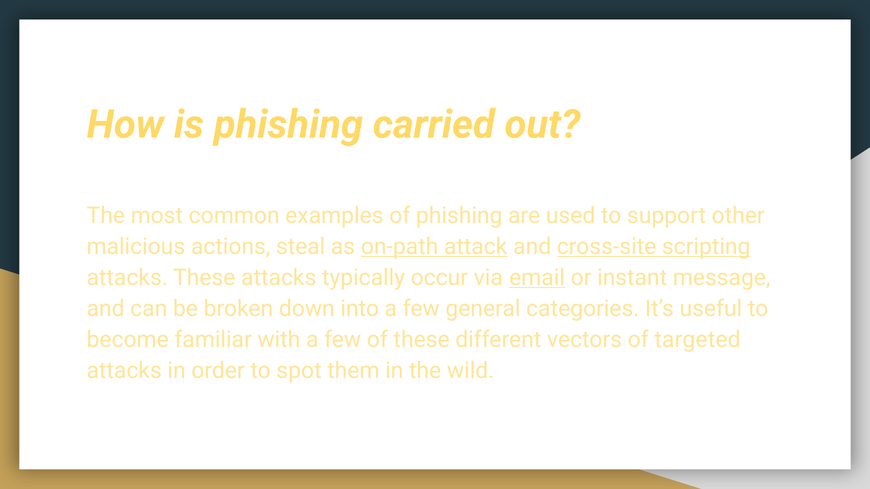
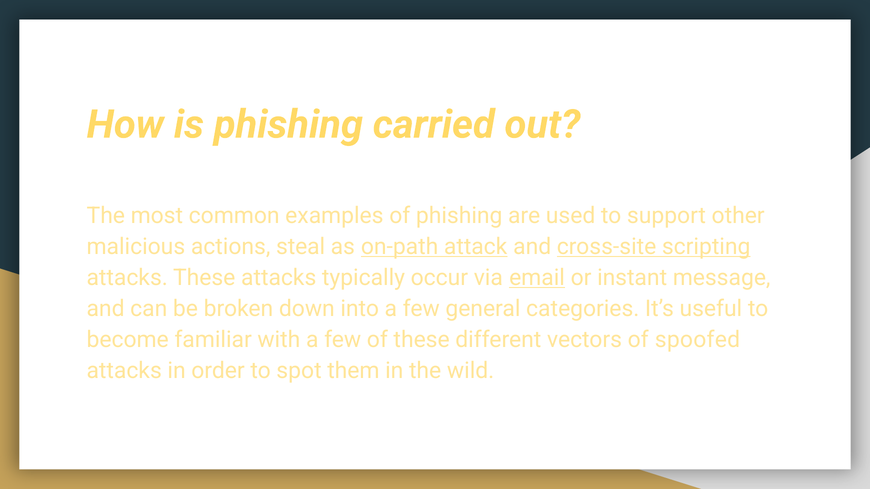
targeted: targeted -> spoofed
